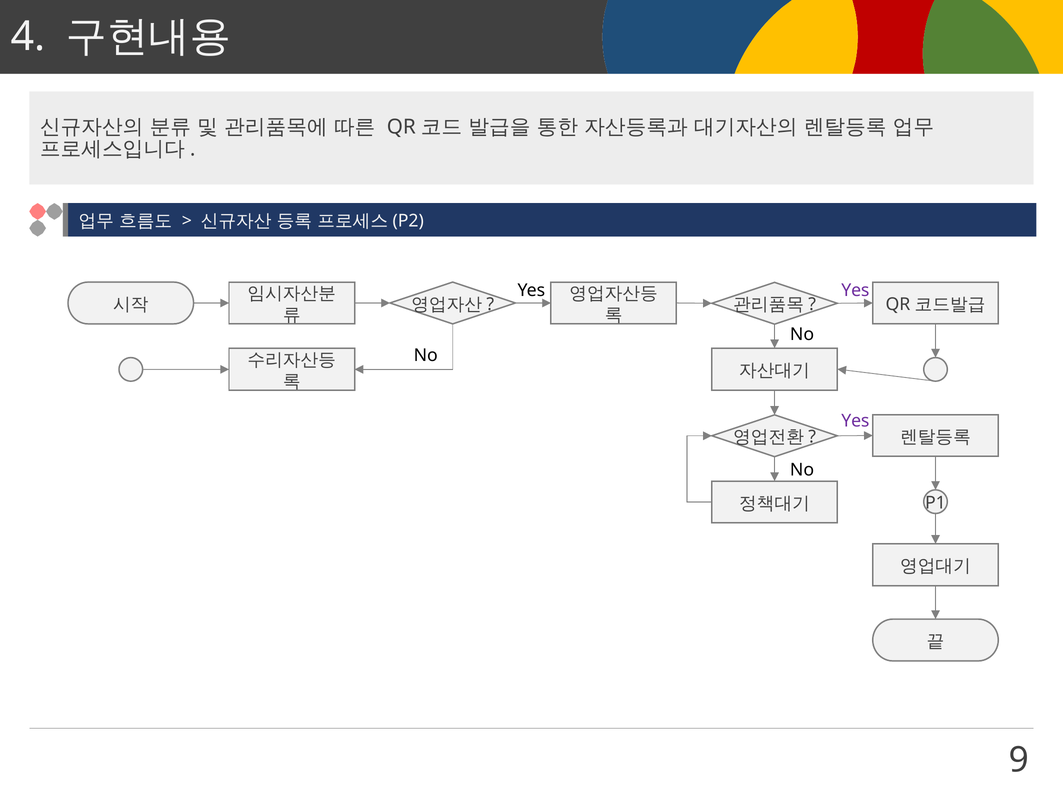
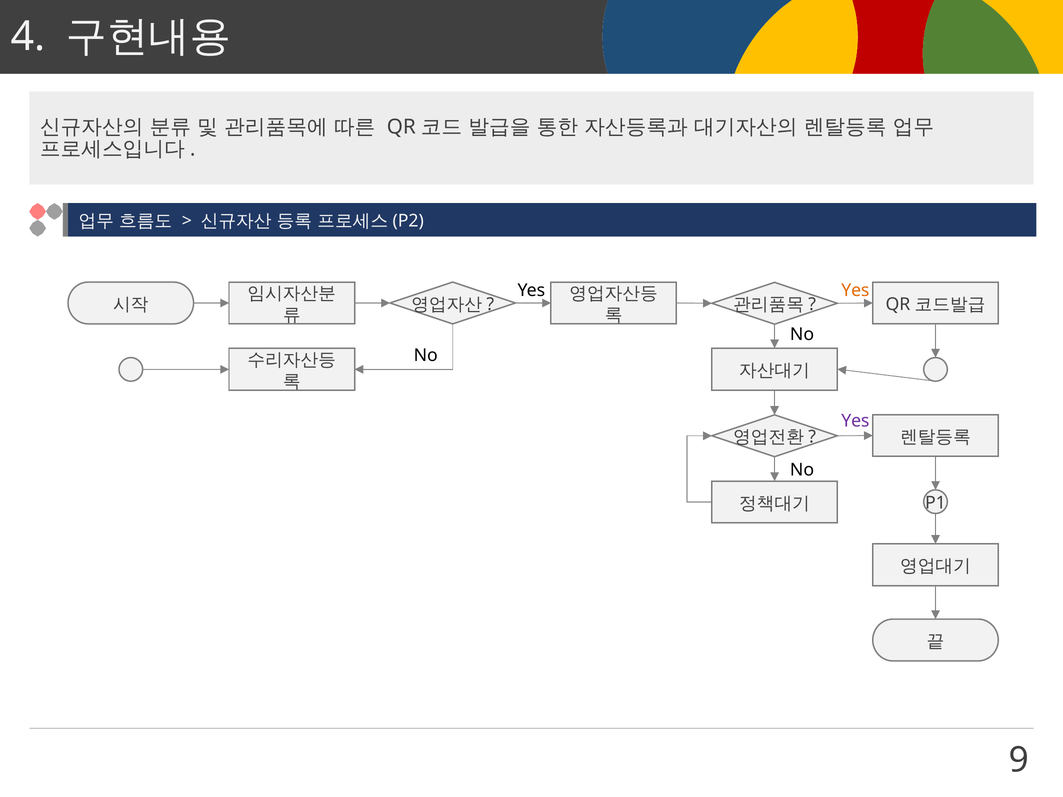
Yes at (855, 291) colour: purple -> orange
